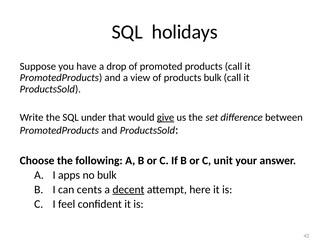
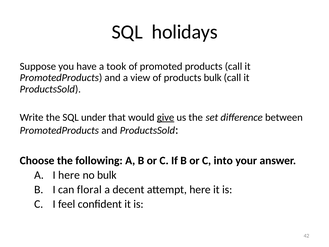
drop: drop -> took
unit: unit -> into
I apps: apps -> here
cents: cents -> floral
decent underline: present -> none
